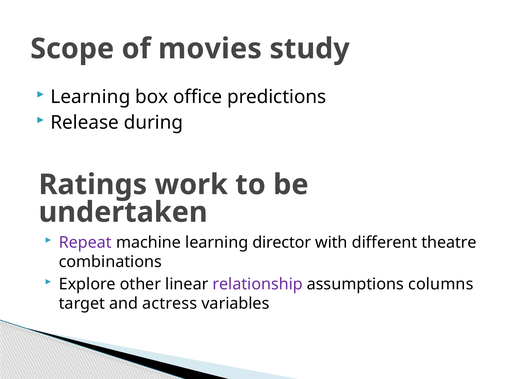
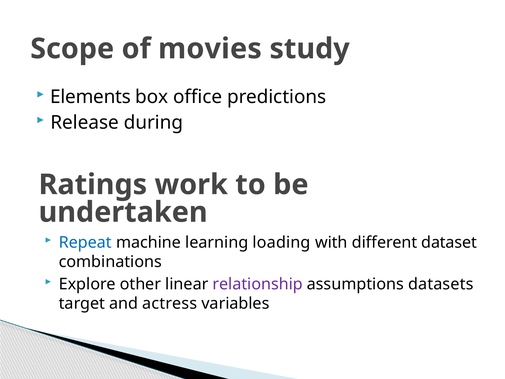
Learning at (90, 97): Learning -> Elements
Repeat colour: purple -> blue
director: director -> loading
theatre: theatre -> dataset
columns: columns -> datasets
